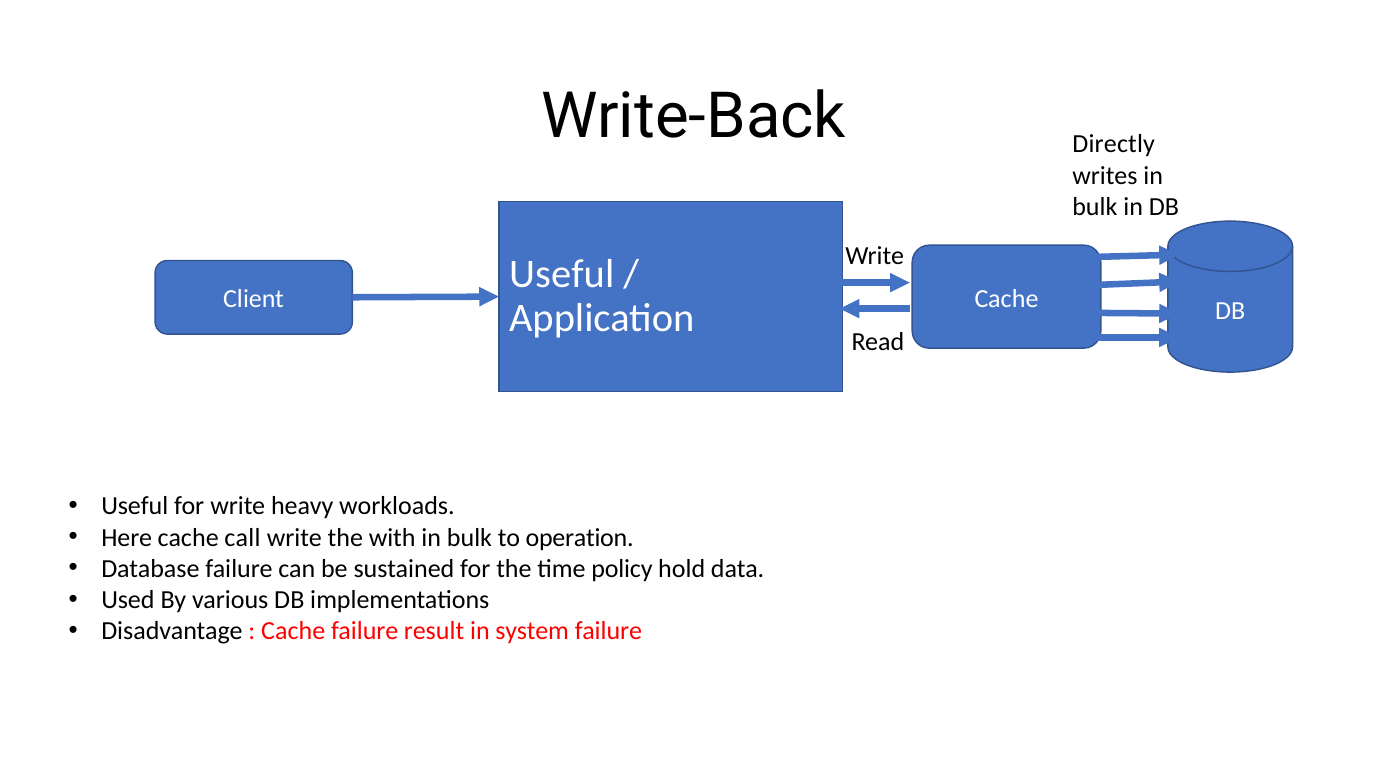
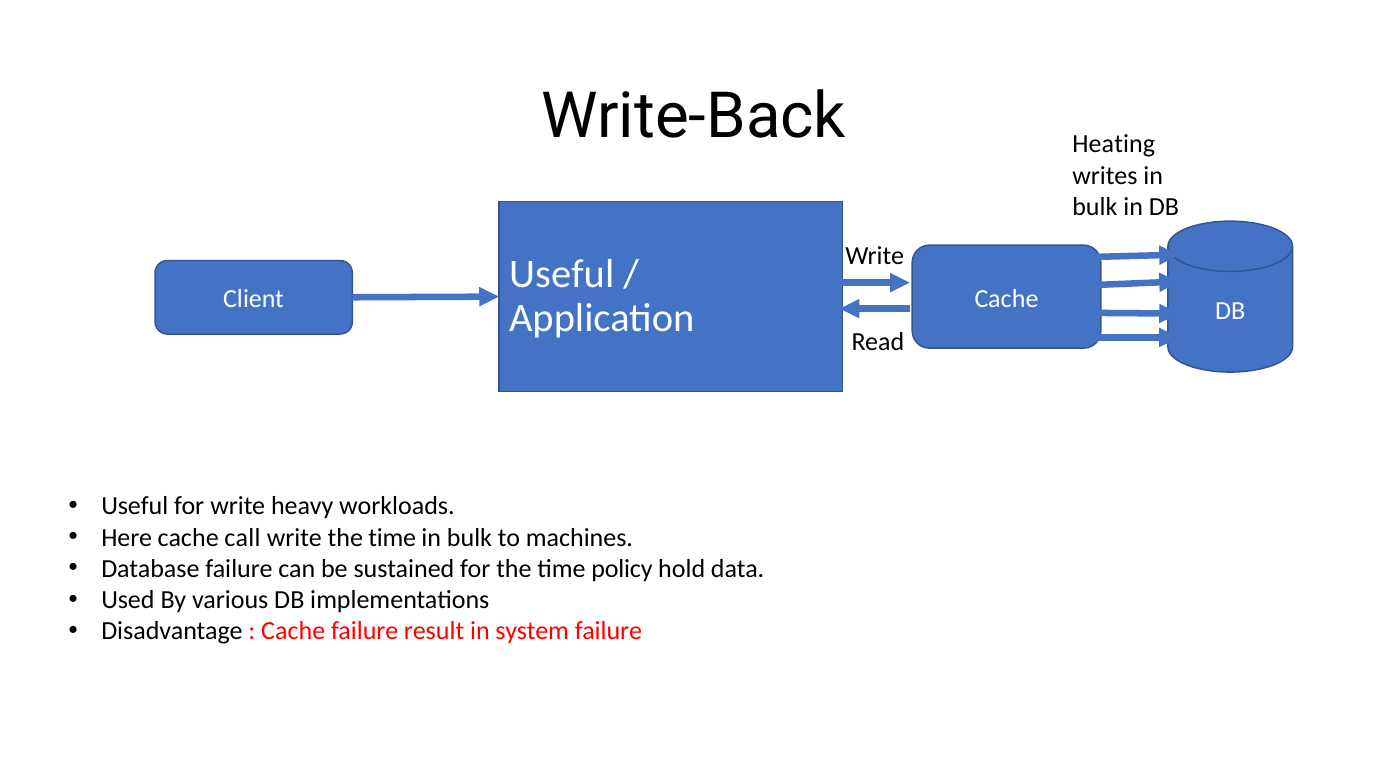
Directly: Directly -> Heating
write the with: with -> time
operation: operation -> machines
